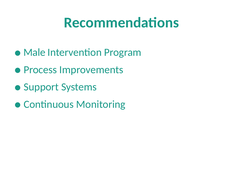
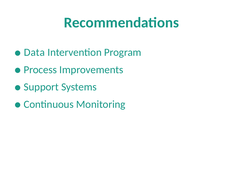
Male: Male -> Data
